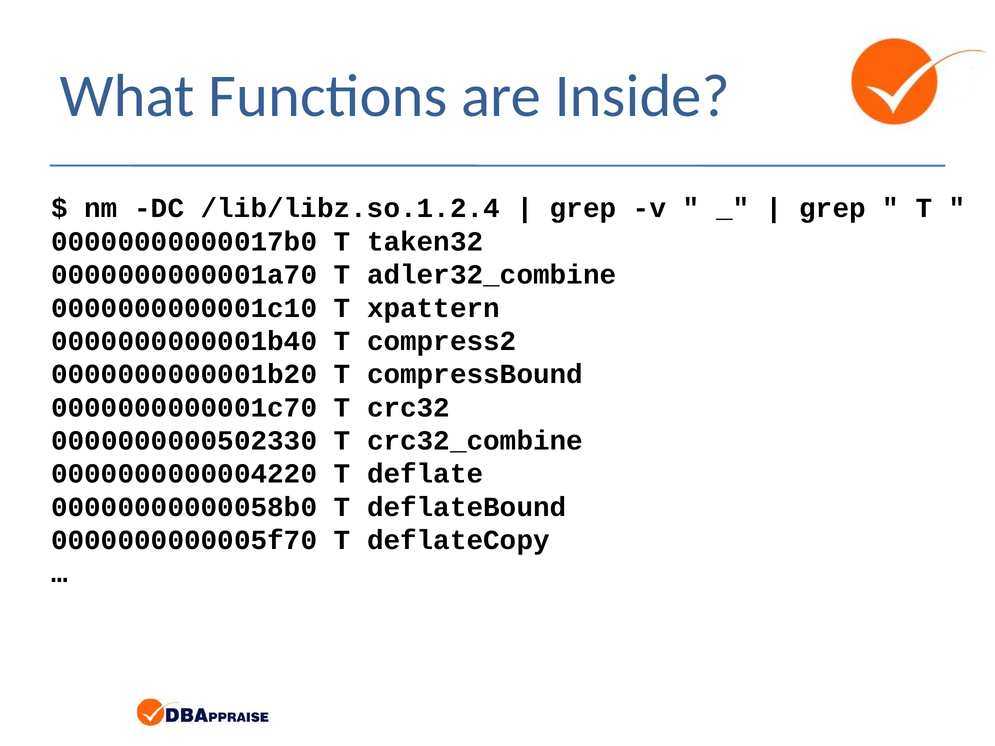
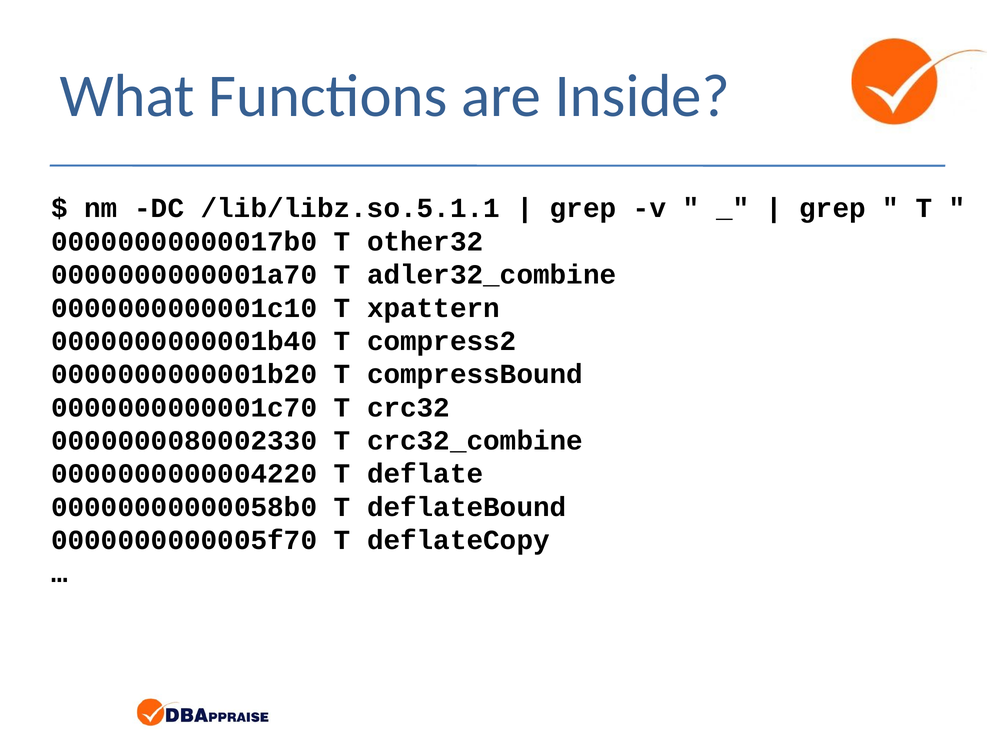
/lib/libz.so.1.2.4: /lib/libz.so.1.2.4 -> /lib/libz.so.5.1.1
taken32: taken32 -> other32
0000000000502330: 0000000000502330 -> 0000000080002330
